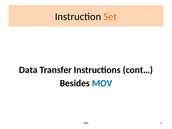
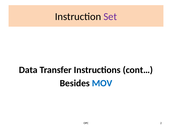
Set colour: orange -> purple
